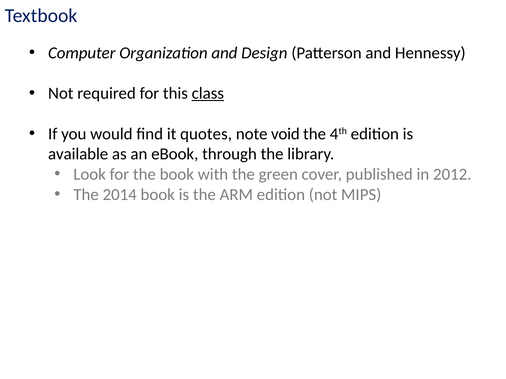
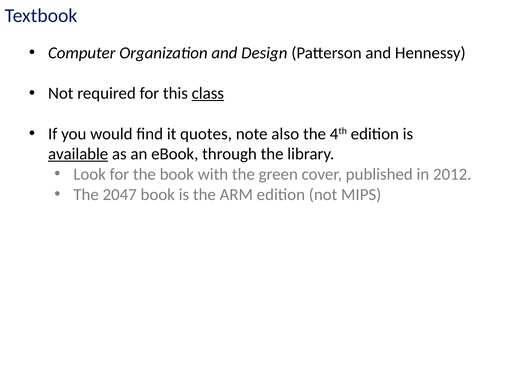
void: void -> also
available underline: none -> present
2014: 2014 -> 2047
